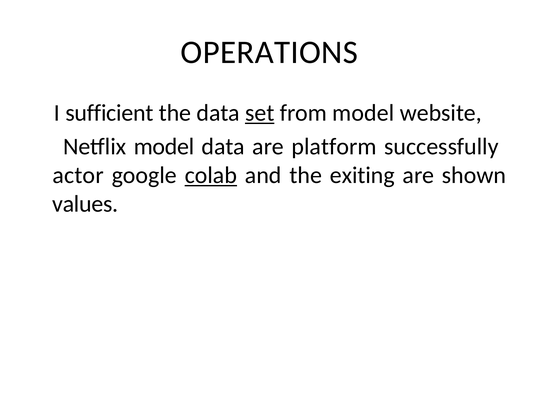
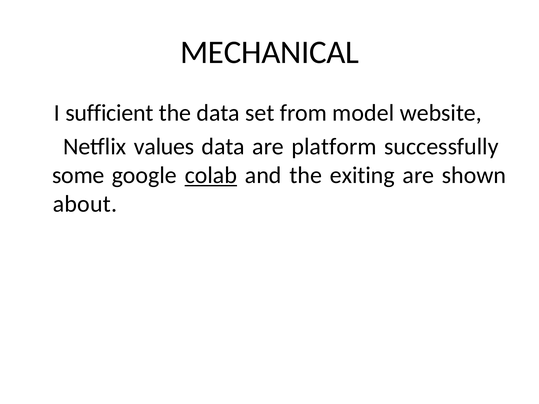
OPERATIONS: OPERATIONS -> MECHANICAL
set underline: present -> none
Netflix model: model -> values
actor: actor -> some
values: values -> about
